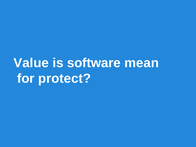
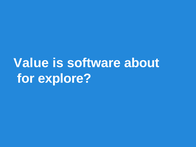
mean: mean -> about
protect: protect -> explore
